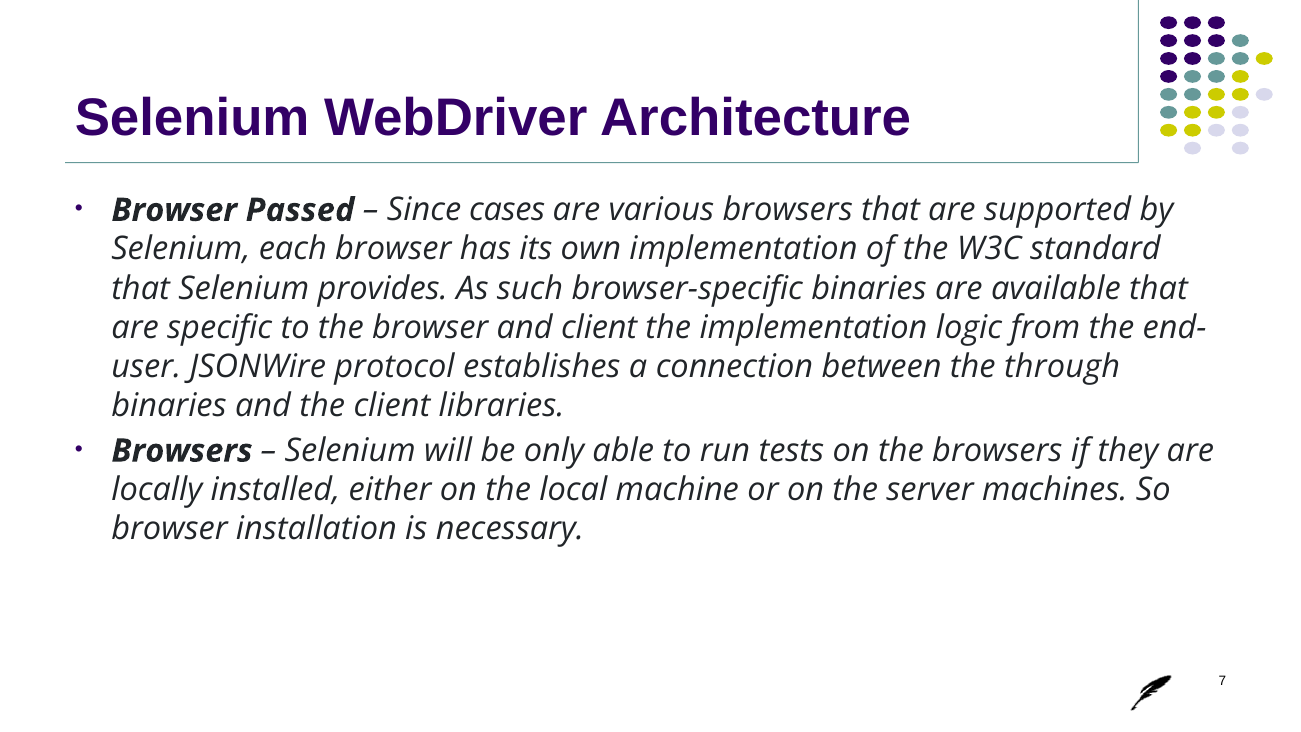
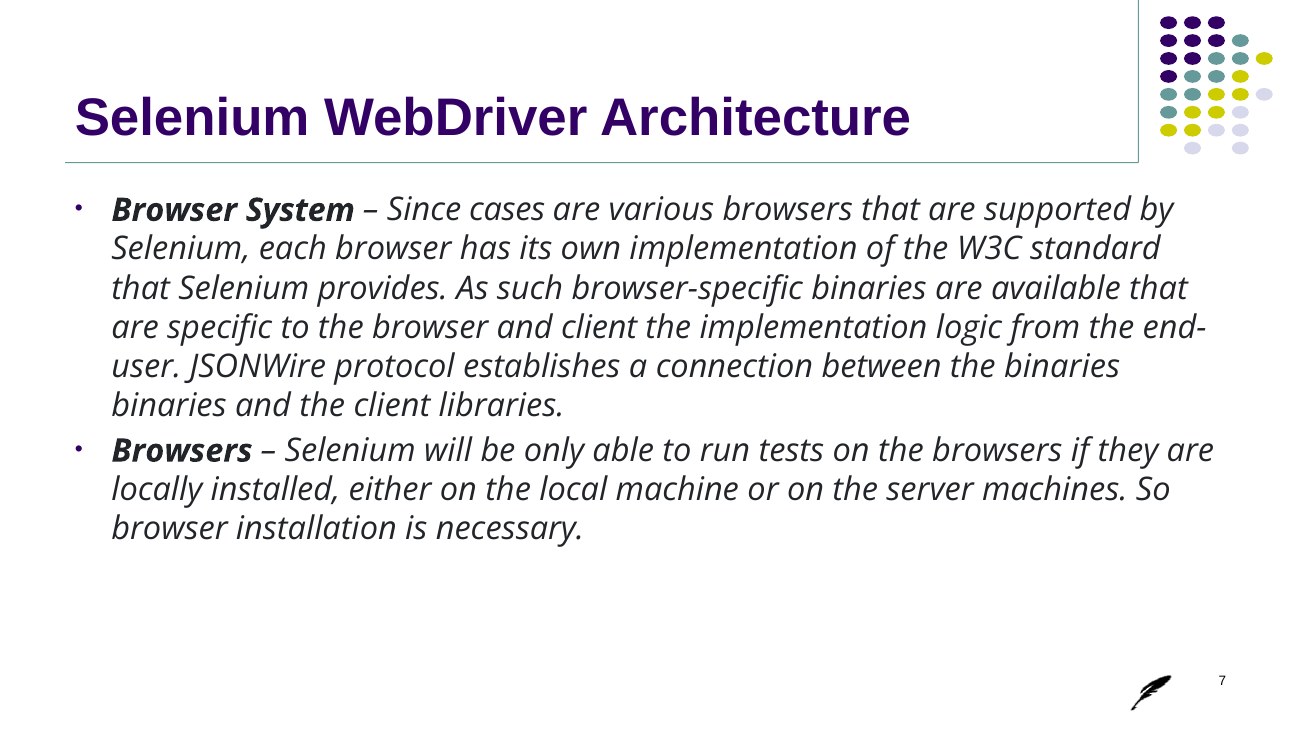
Passed: Passed -> System
the through: through -> binaries
